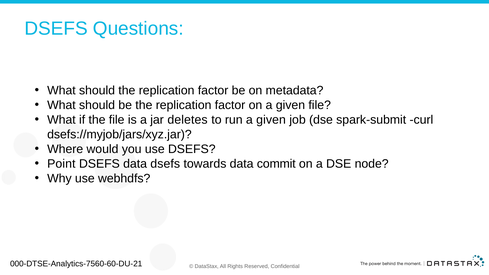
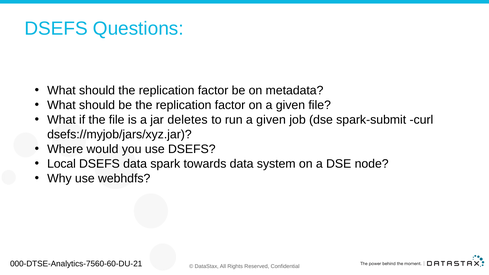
Point: Point -> Local
data dsefs: dsefs -> spark
commit: commit -> system
